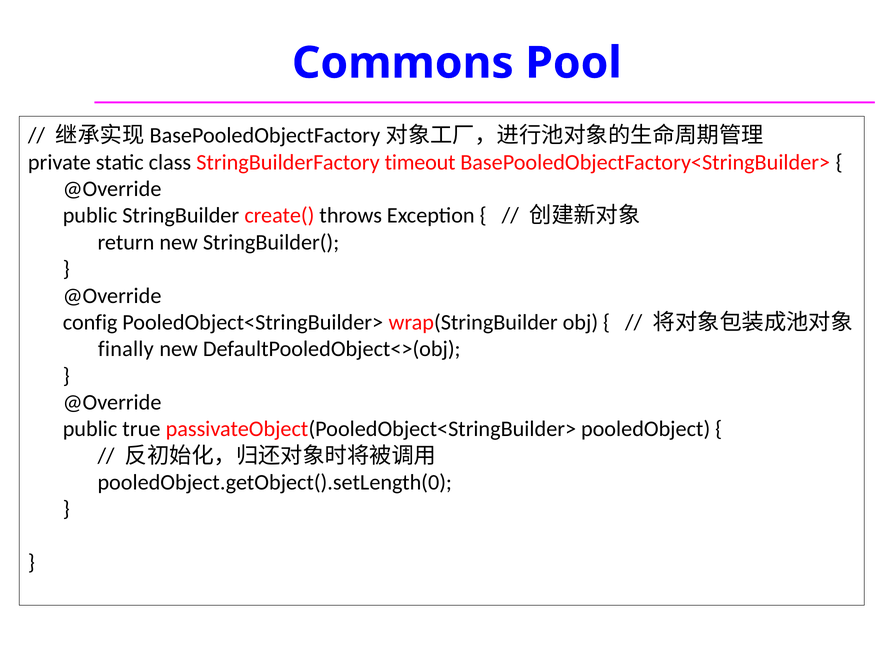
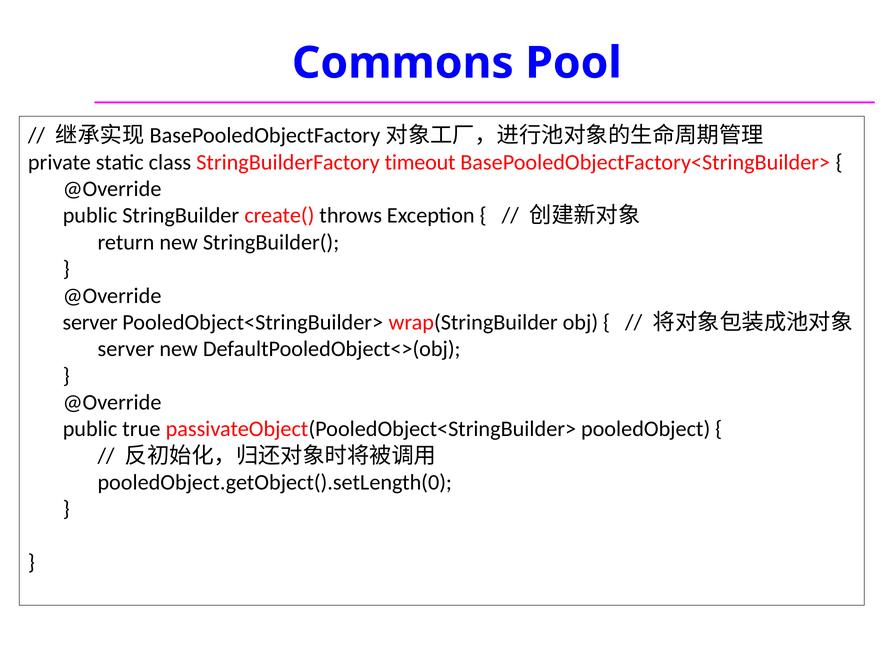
config at (90, 322): config -> server
finally at (126, 349): finally -> server
